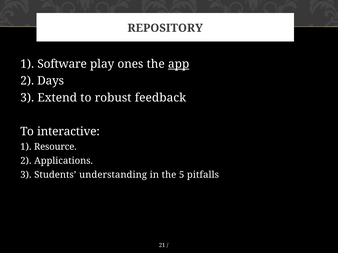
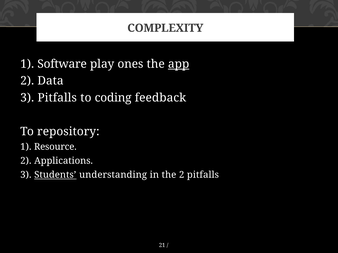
REPOSITORY: REPOSITORY -> COMPLEXITY
Days: Days -> Data
3 Extend: Extend -> Pitfalls
robust: robust -> coding
interactive: interactive -> repository
Students underline: none -> present
the 5: 5 -> 2
